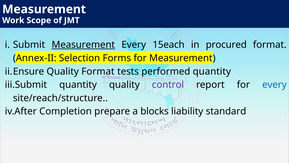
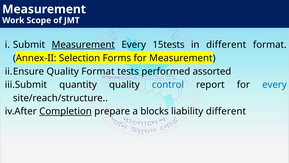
15each: 15each -> 15tests
in procured: procured -> different
performed quantity: quantity -> assorted
control colour: purple -> blue
Completion underline: none -> present
liability standard: standard -> different
